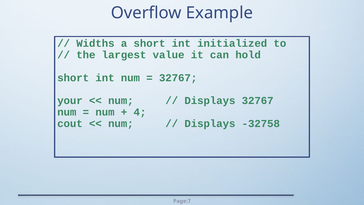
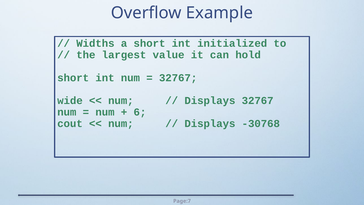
your: your -> wide
4: 4 -> 6
-32758: -32758 -> -30768
